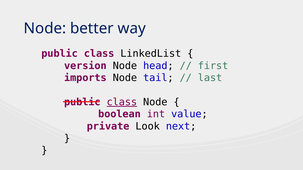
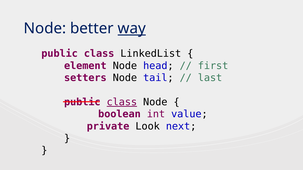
way underline: none -> present
version: version -> element
imports: imports -> setters
